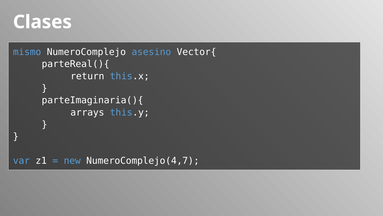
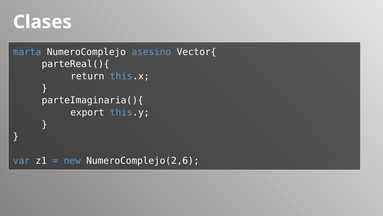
mismo: mismo -> marta
arrays: arrays -> export
NumeroComplejo(4,7: NumeroComplejo(4,7 -> NumeroComplejo(2,6
